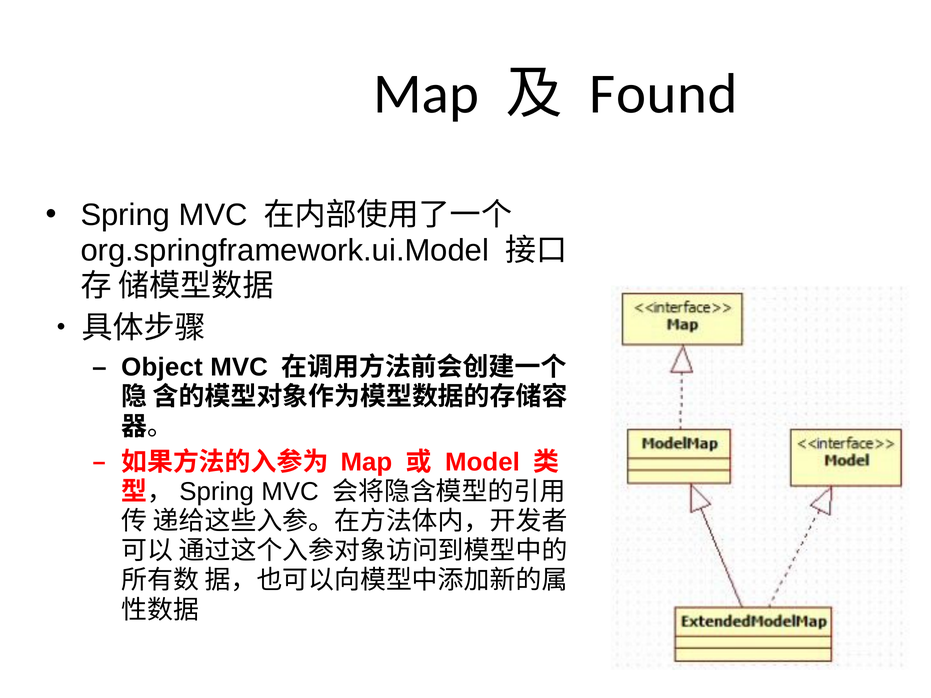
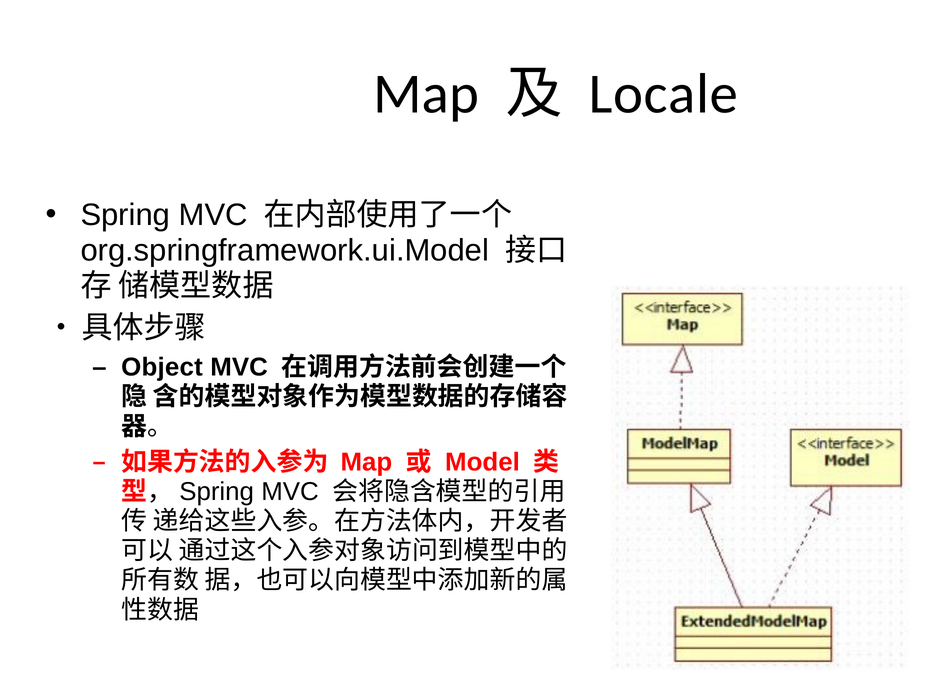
Found: Found -> Locale
